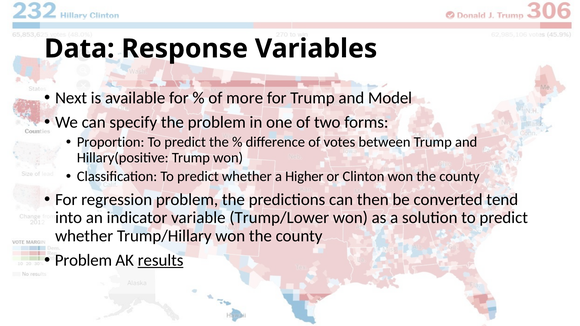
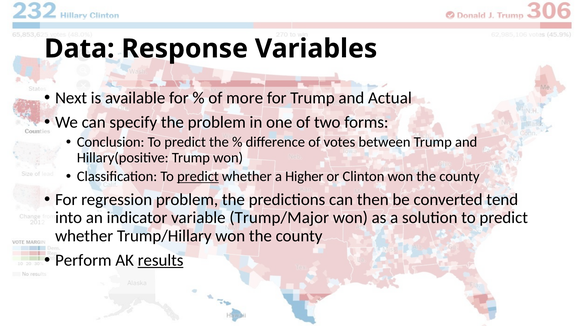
Model: Model -> Actual
Proportion: Proportion -> Conclusion
predict at (198, 177) underline: none -> present
Trump/Lower: Trump/Lower -> Trump/Major
Problem at (83, 260): Problem -> Perform
